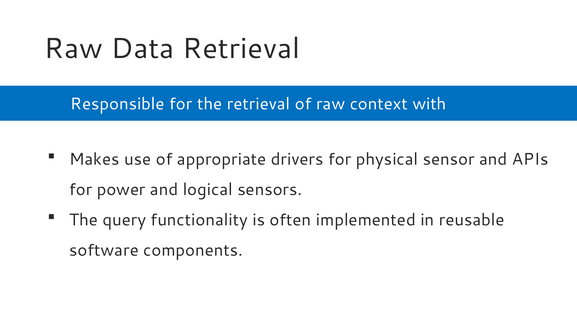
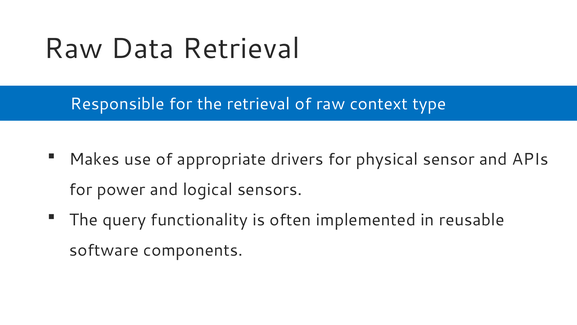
with: with -> type
